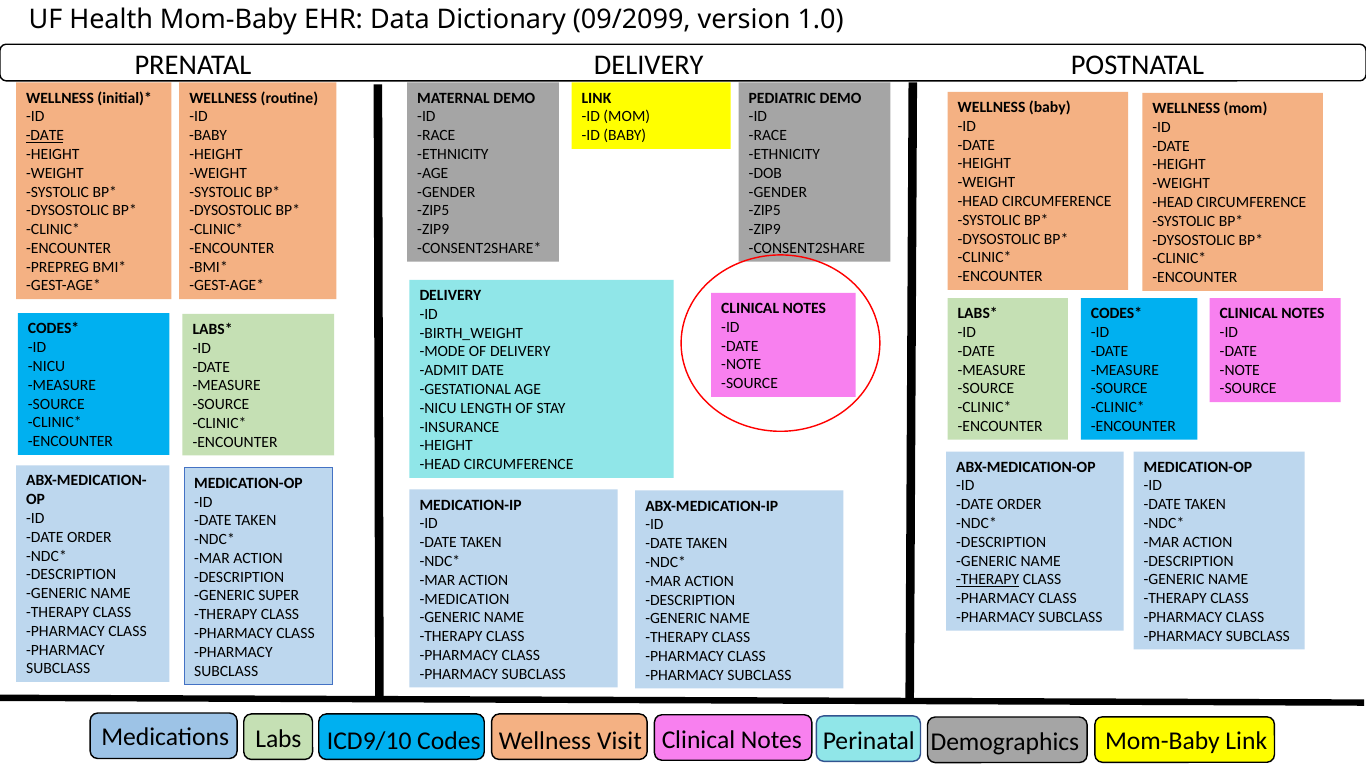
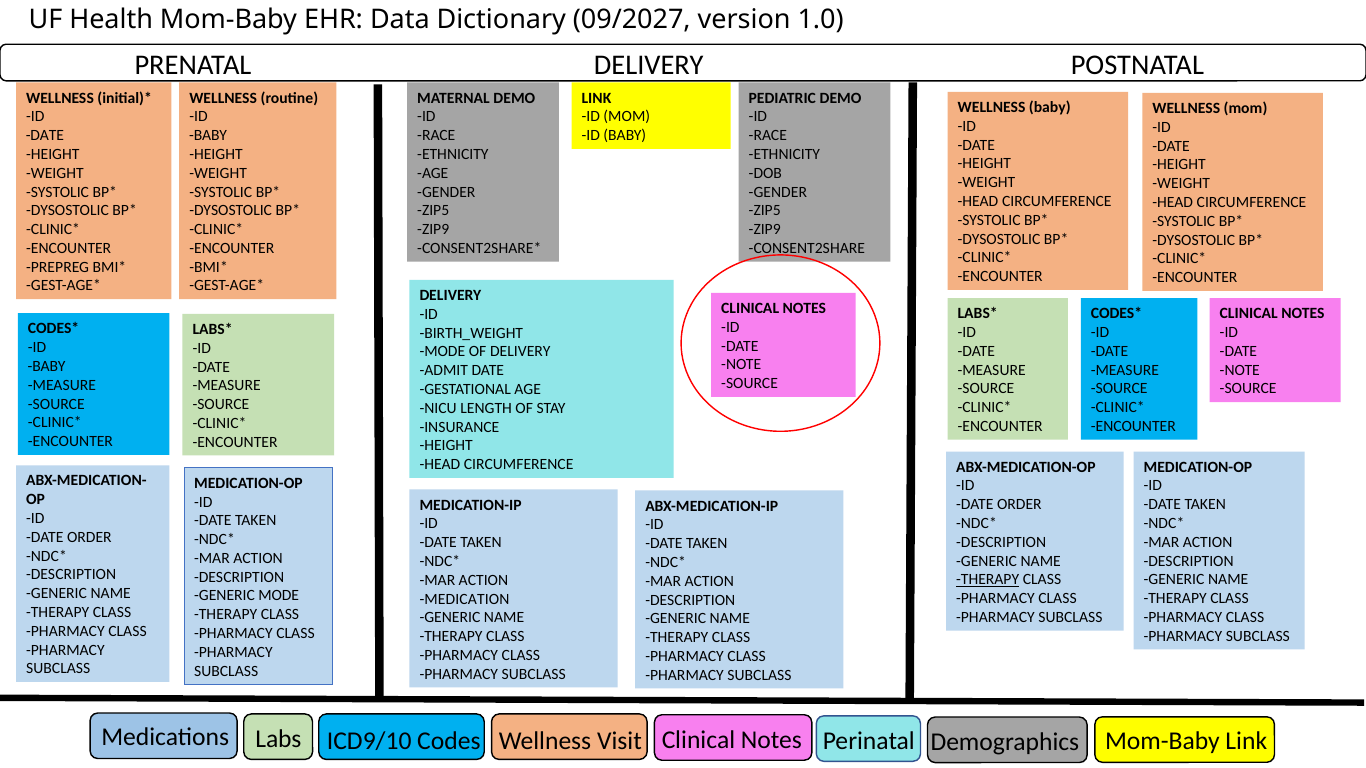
09/2099: 09/2099 -> 09/2027
DATE at (45, 136) underline: present -> none
NICU at (47, 367): NICU -> BABY
GENERIC SUPER: SUPER -> MODE
